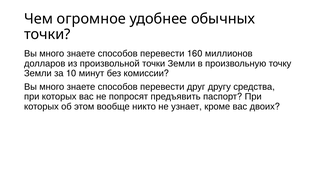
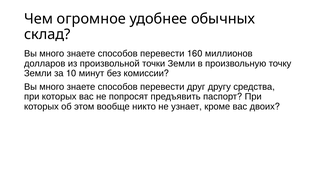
точки at (47, 34): точки -> склад
